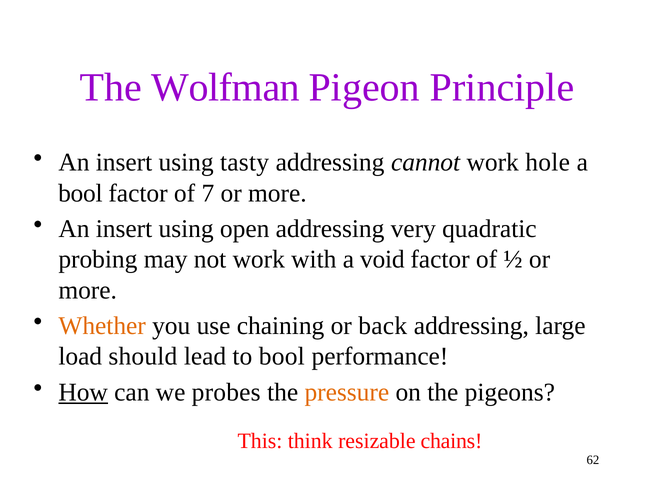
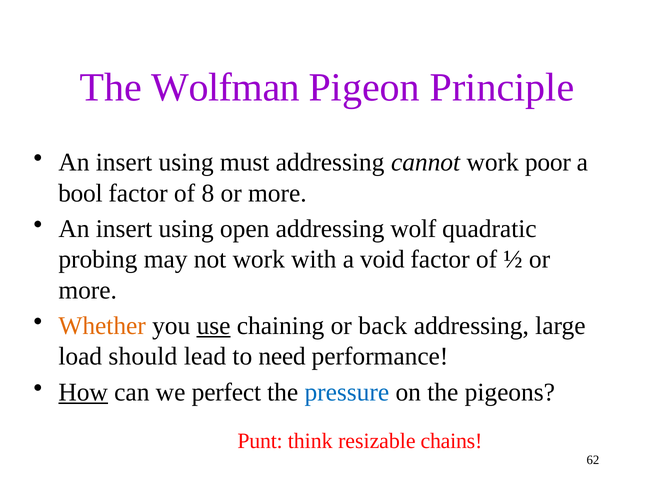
tasty: tasty -> must
hole: hole -> poor
7: 7 -> 8
very: very -> wolf
use underline: none -> present
to bool: bool -> need
probes: probes -> perfect
pressure colour: orange -> blue
This: This -> Punt
